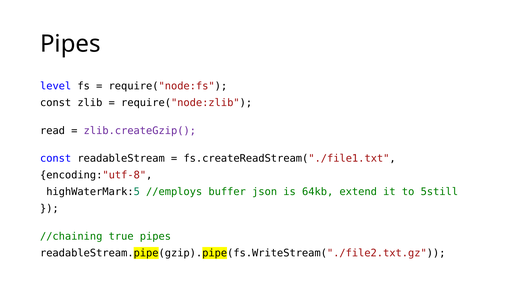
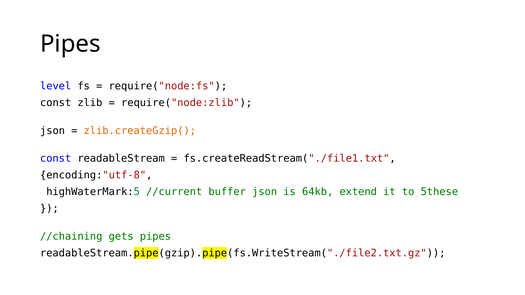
read at (53, 131): read -> json
zlib.createGzip( colour: purple -> orange
//employs: //employs -> //current
5still: 5still -> 5these
true: true -> gets
